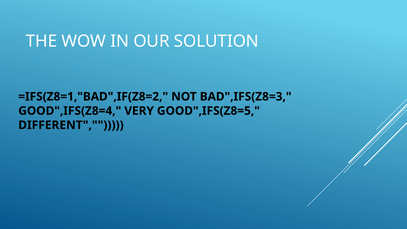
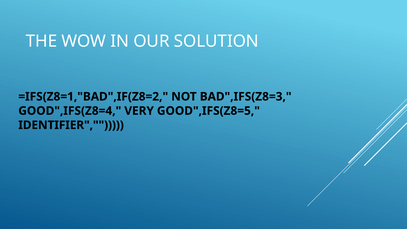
DIFFERENT: DIFFERENT -> IDENTIFIER
